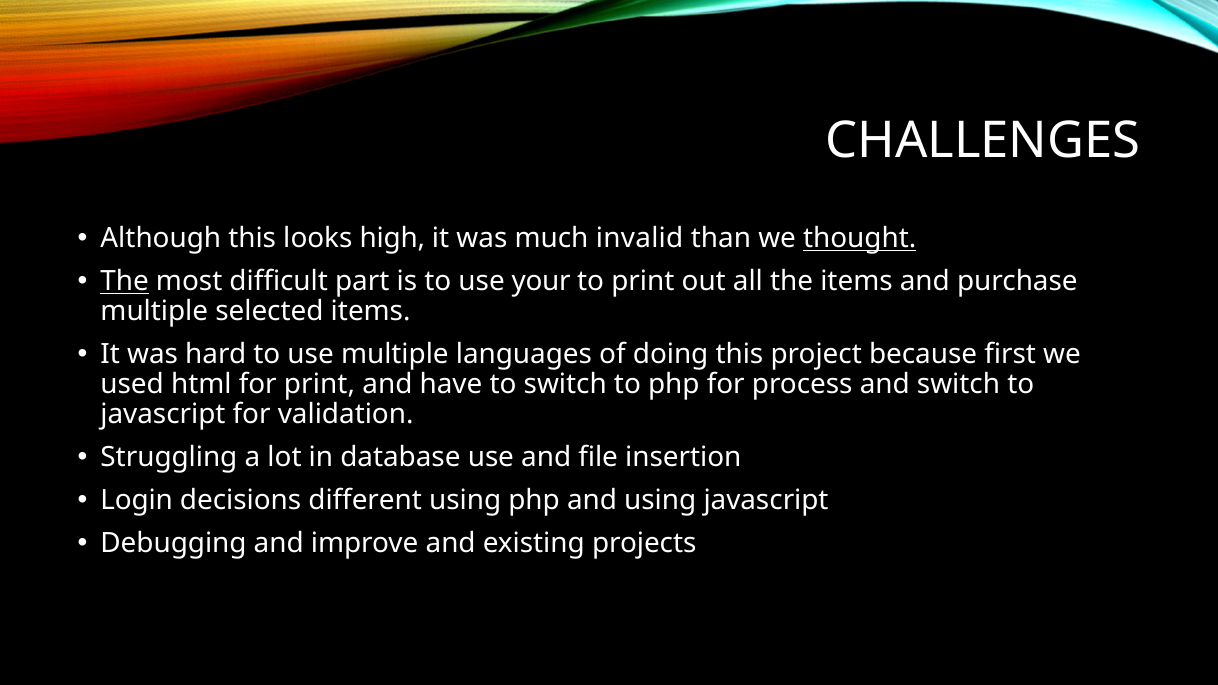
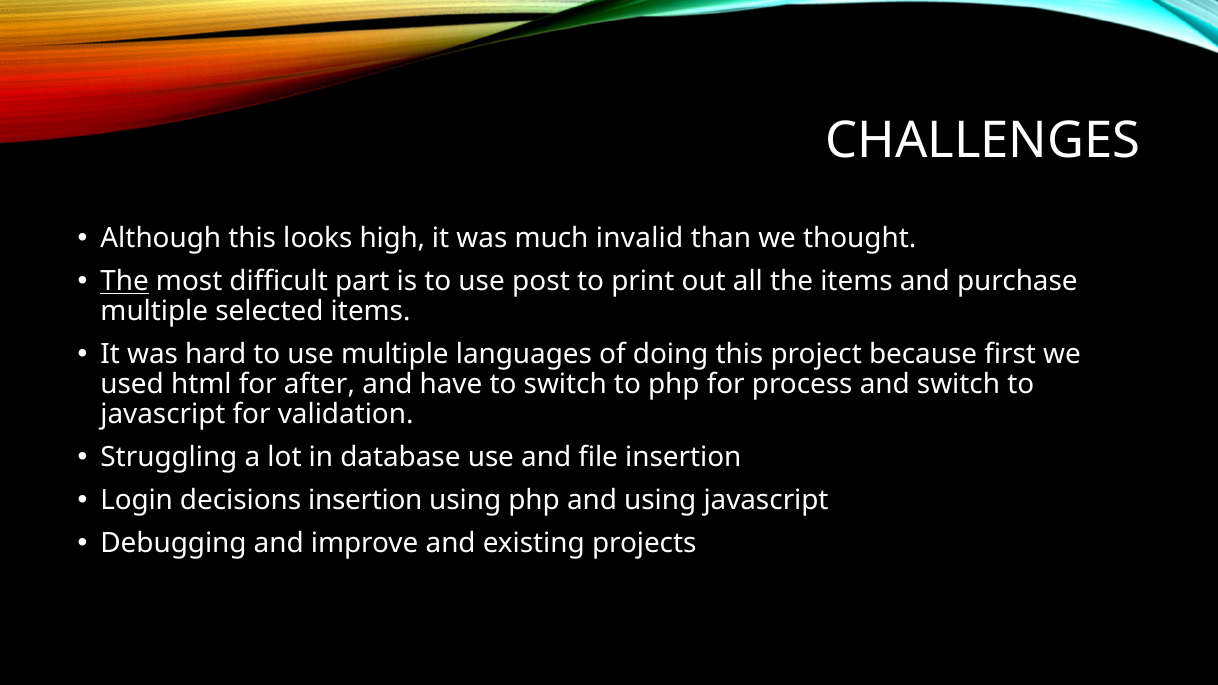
thought underline: present -> none
your: your -> post
for print: print -> after
decisions different: different -> insertion
